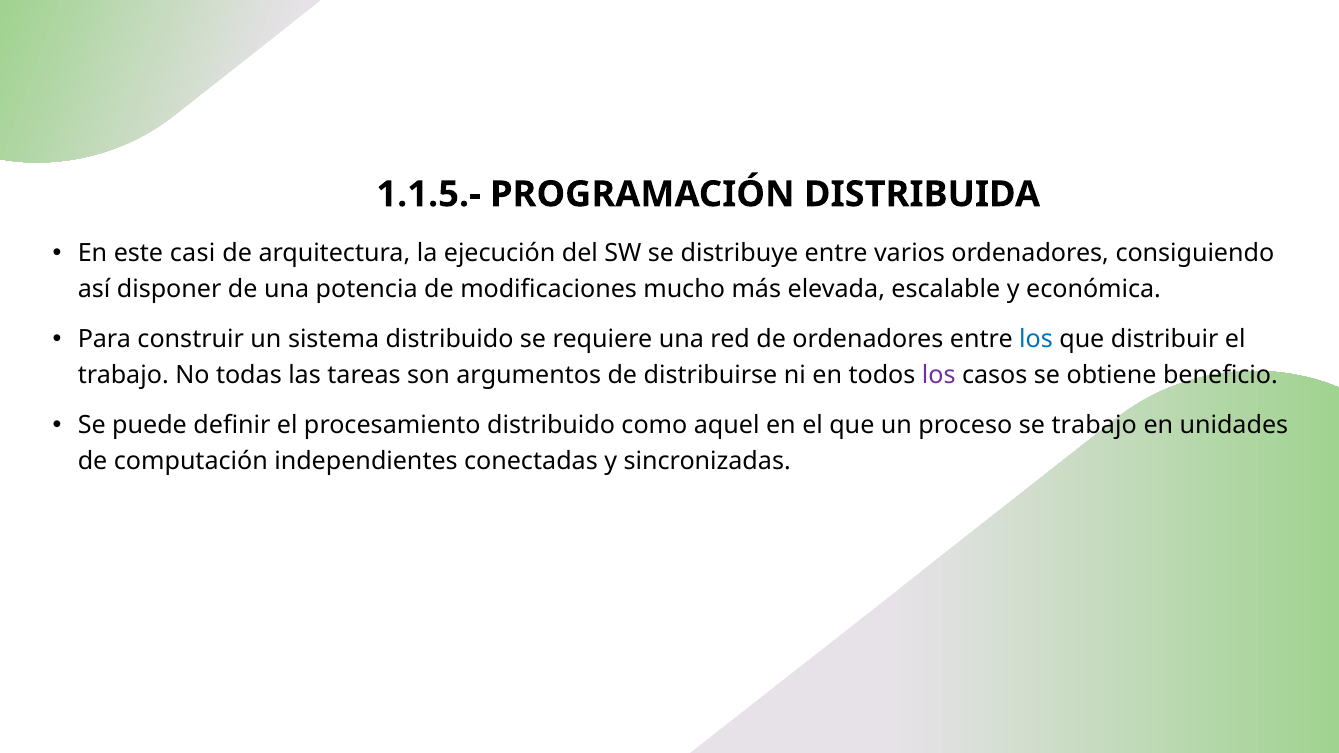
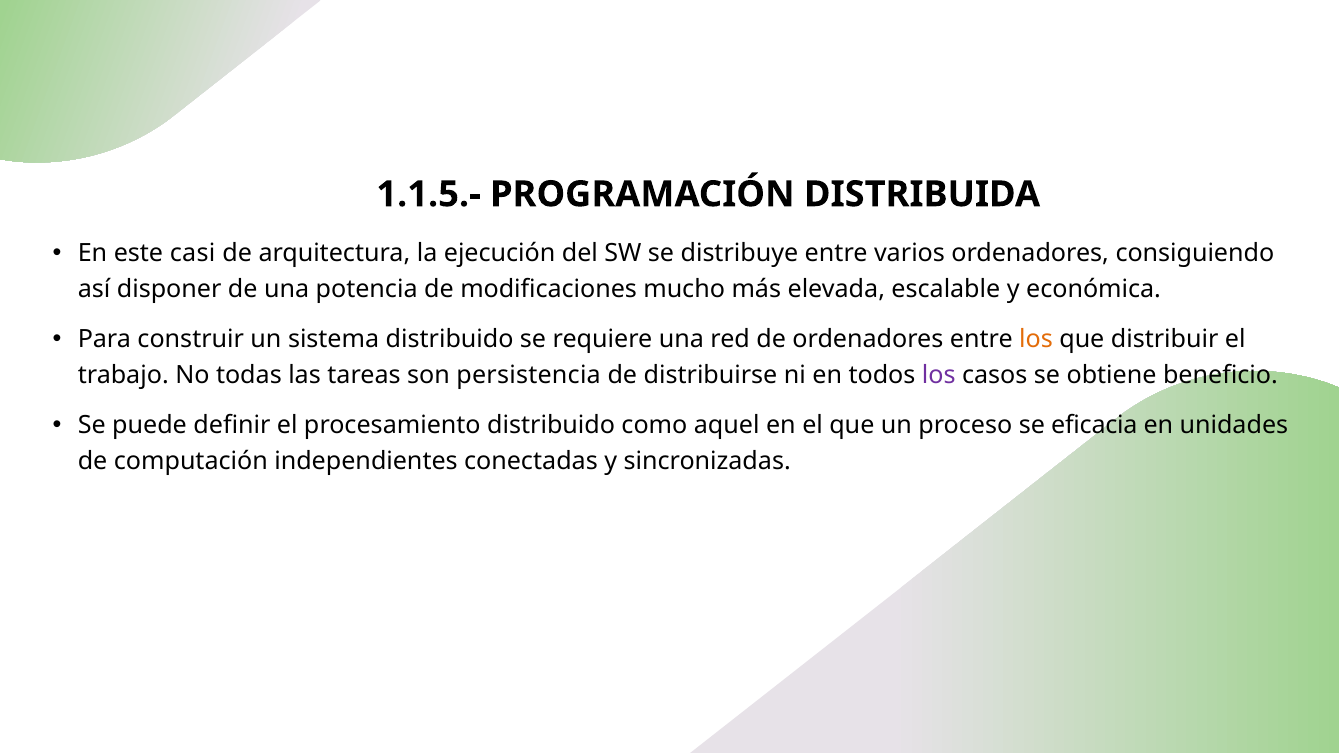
los at (1036, 339) colour: blue -> orange
argumentos: argumentos -> persistencia
se trabajo: trabajo -> eficacia
